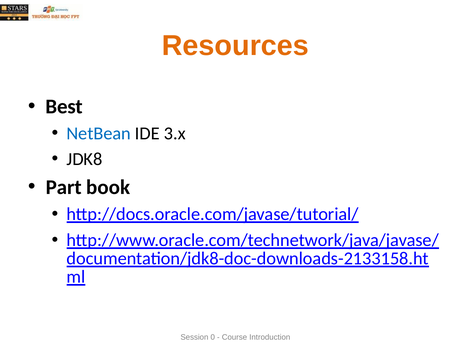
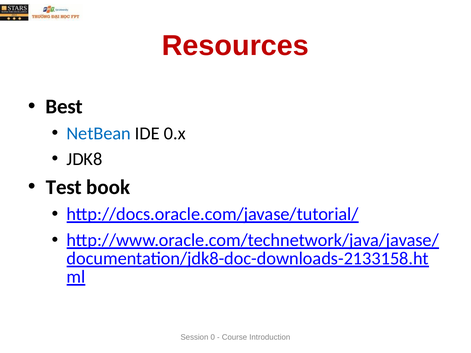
Resources colour: orange -> red
3.x: 3.x -> 0.x
Part: Part -> Test
